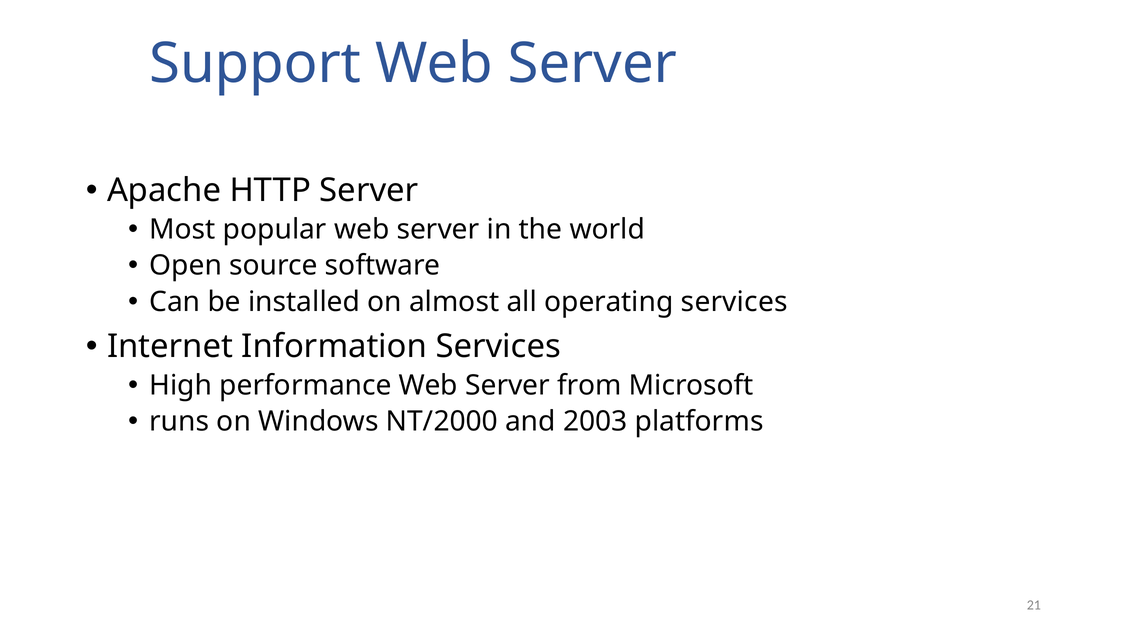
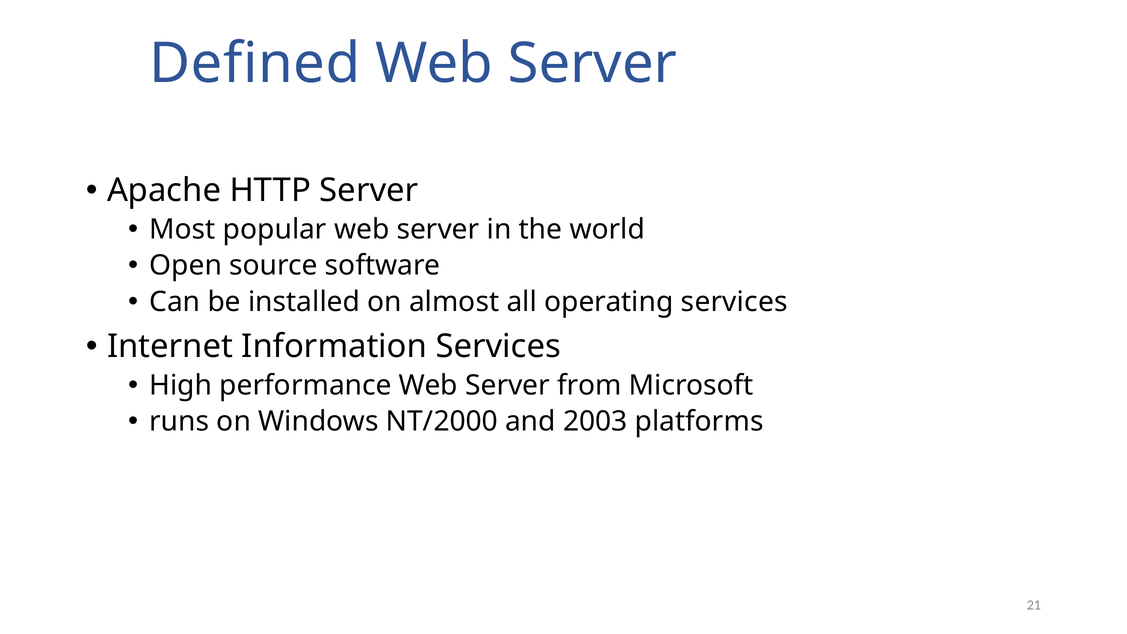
Support: Support -> Defined
